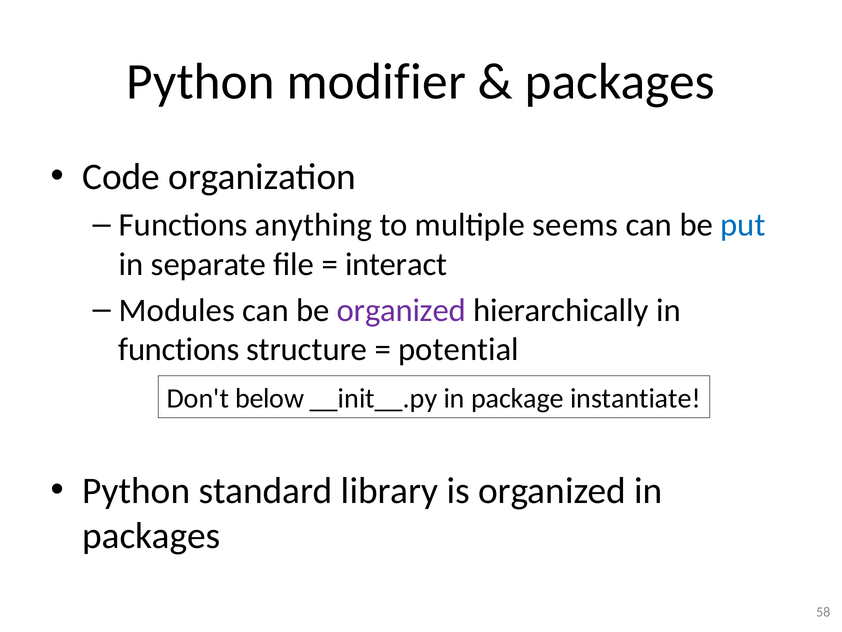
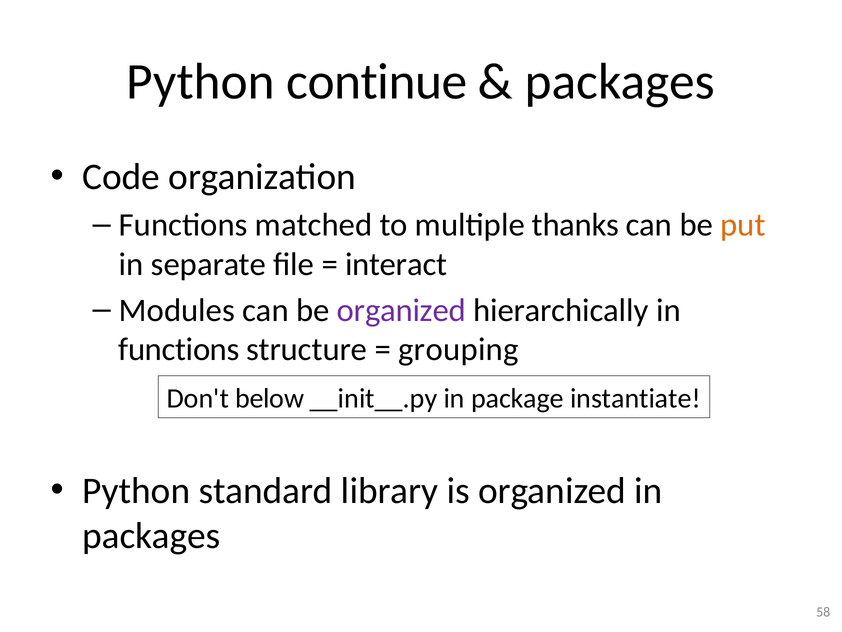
modifier: modifier -> continue
anything: anything -> matched
seems: seems -> thanks
put colour: blue -> orange
potential: potential -> grouping
